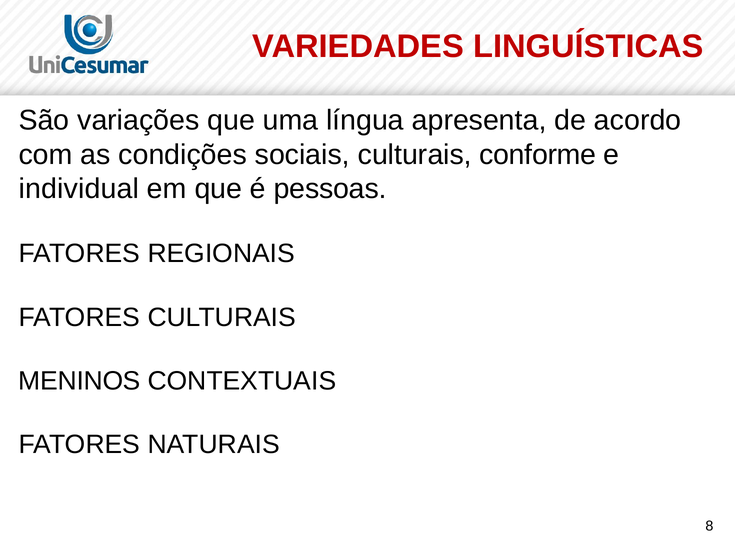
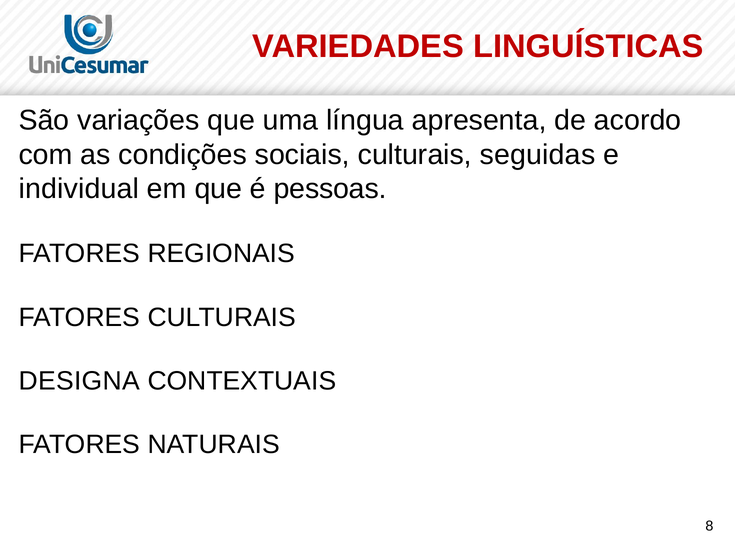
conforme: conforme -> seguidas
MENINOS: MENINOS -> DESIGNA
